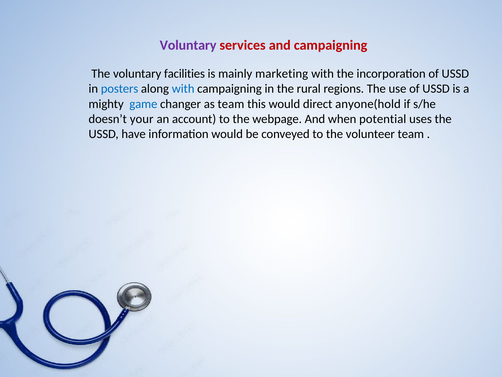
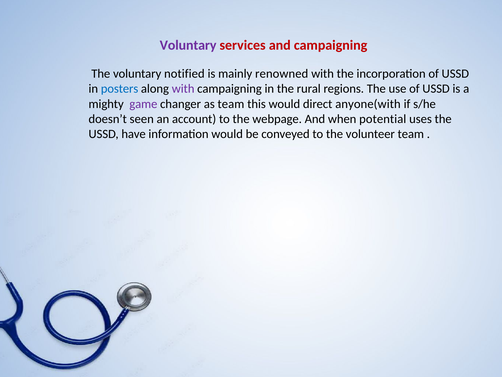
facilities: facilities -> notified
marketing: marketing -> renowned
with at (183, 89) colour: blue -> purple
game colour: blue -> purple
anyone(hold: anyone(hold -> anyone(with
your: your -> seen
